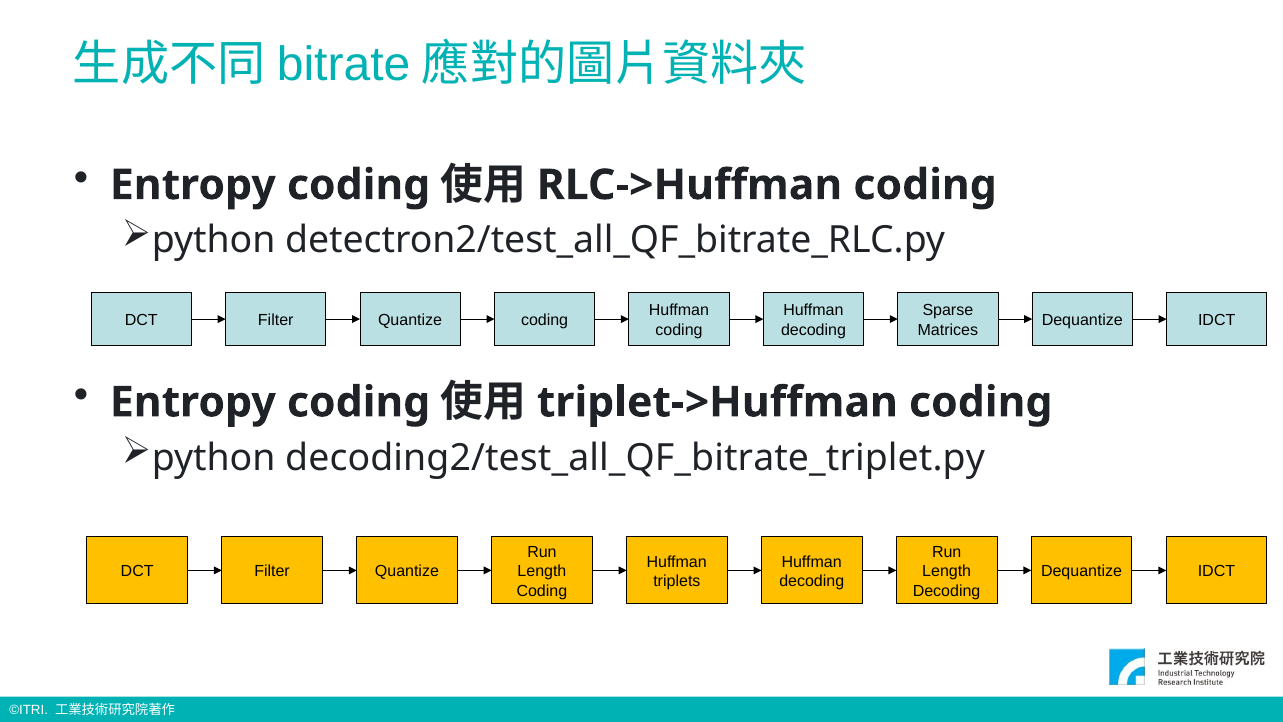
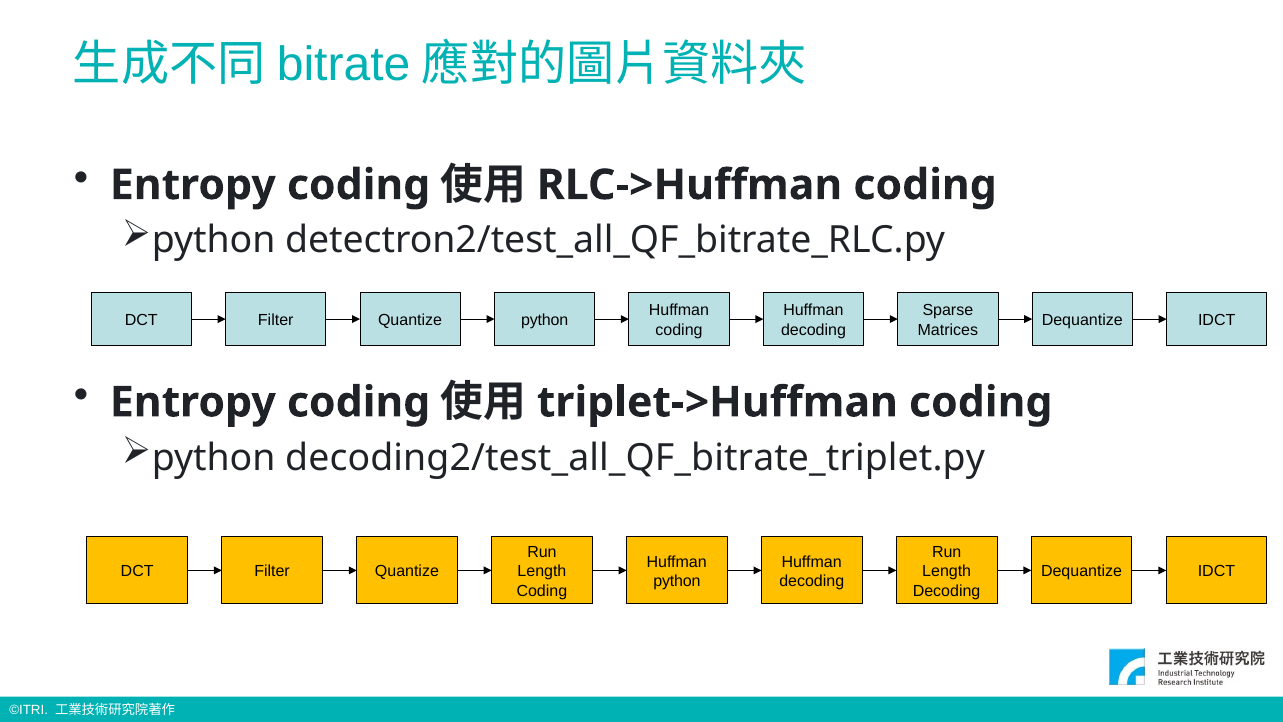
coding at (545, 320): coding -> python
triplets at (677, 581): triplets -> python
